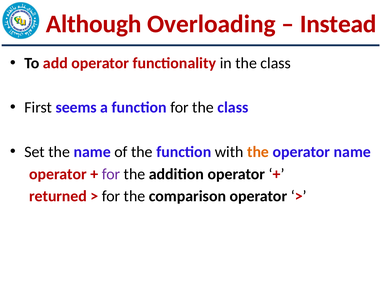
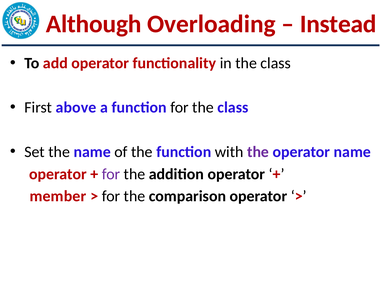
seems: seems -> above
the at (258, 152) colour: orange -> purple
returned: returned -> member
